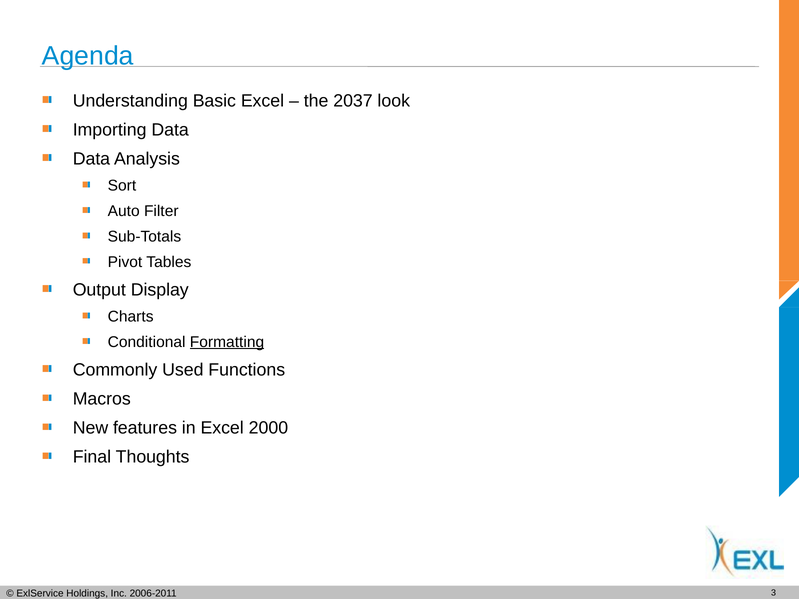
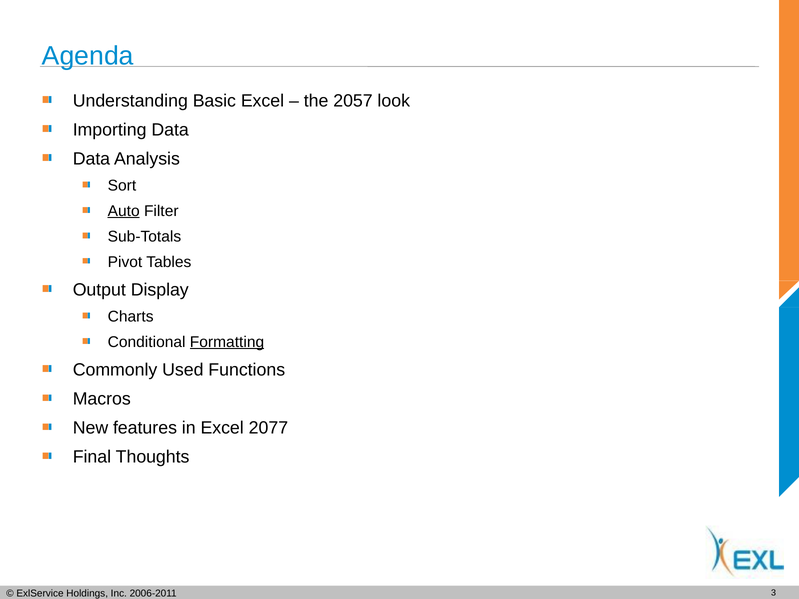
2037: 2037 -> 2057
Auto underline: none -> present
2000: 2000 -> 2077
